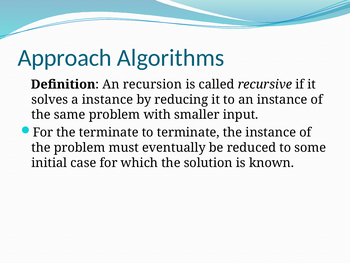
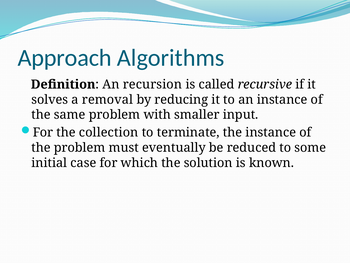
a instance: instance -> removal
the terminate: terminate -> collection
